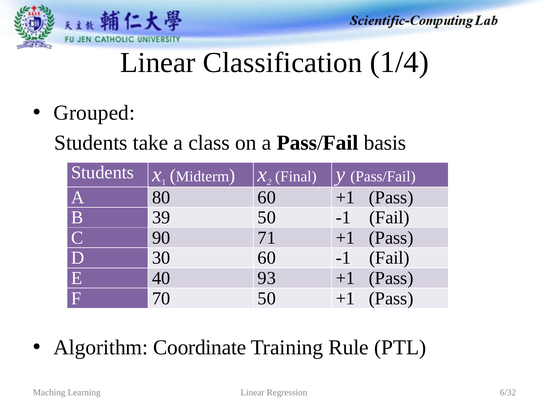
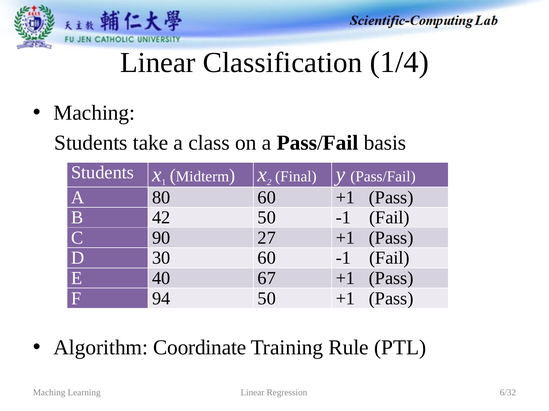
Grouped at (94, 113): Grouped -> Maching
39: 39 -> 42
71: 71 -> 27
93: 93 -> 67
70: 70 -> 94
